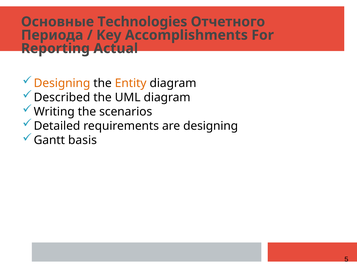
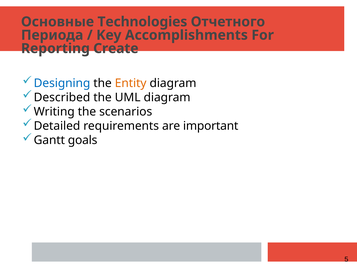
Actual: Actual -> Create
Designing at (62, 83) colour: orange -> blue
are designing: designing -> important
basis: basis -> goals
